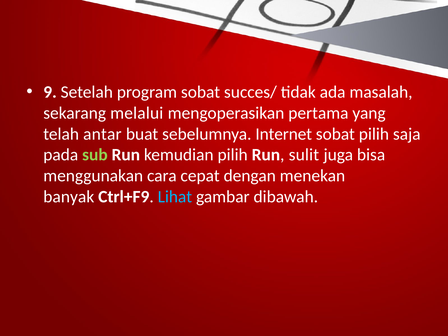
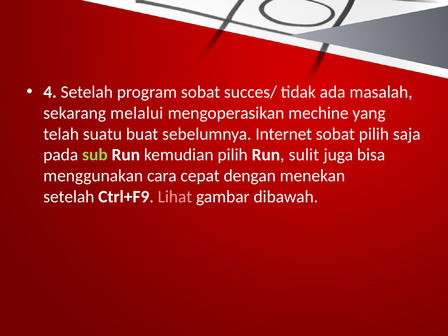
9: 9 -> 4
pertama: pertama -> mechine
antar: antar -> suatu
banyak at (69, 197): banyak -> setelah
Lihat colour: light blue -> pink
